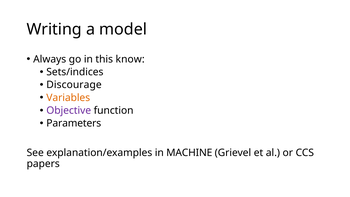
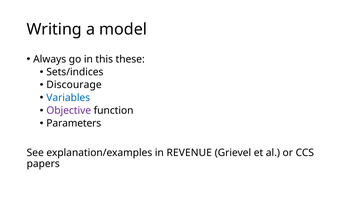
know: know -> these
Variables colour: orange -> blue
MACHINE: MACHINE -> REVENUE
